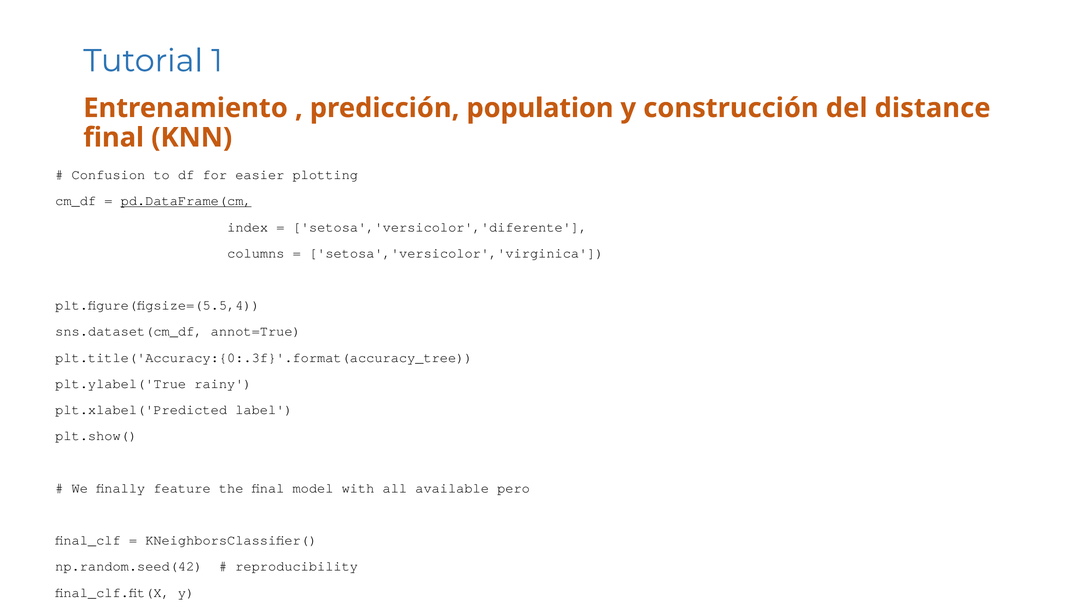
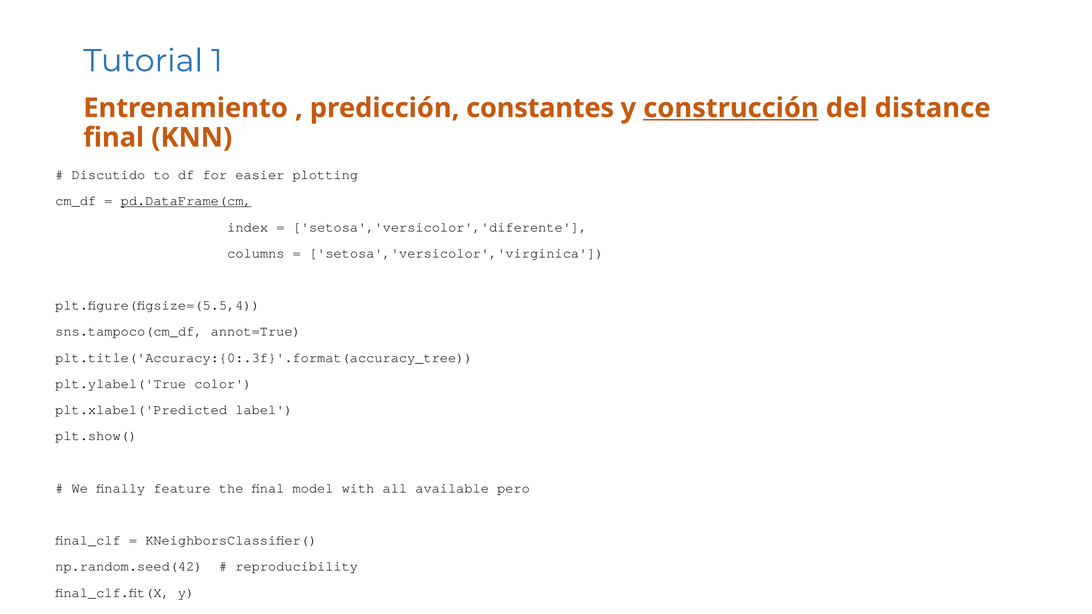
population: population -> constantes
construcción underline: none -> present
Confusion: Confusion -> Discutido
sns.dataset(cm_df: sns.dataset(cm_df -> sns.tampoco(cm_df
rainy: rainy -> color
